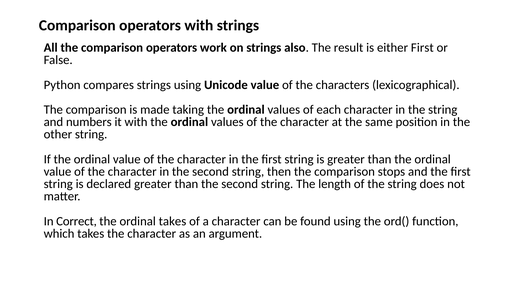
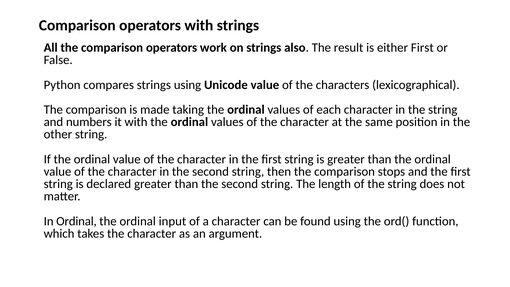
In Correct: Correct -> Ordinal
ordinal takes: takes -> input
